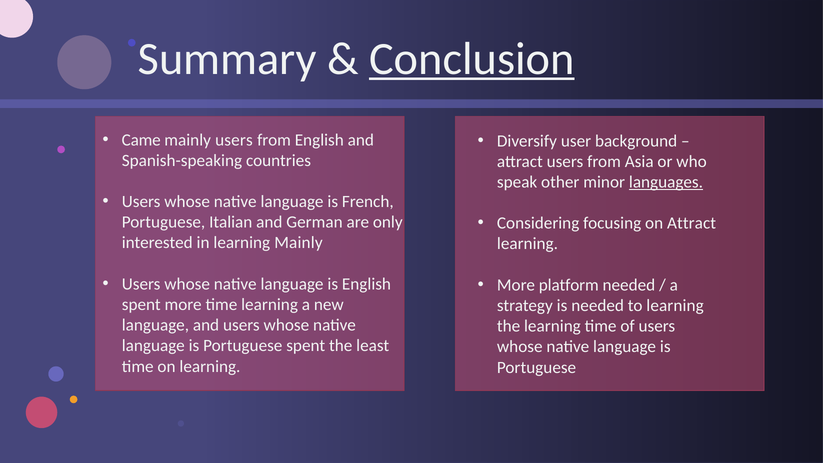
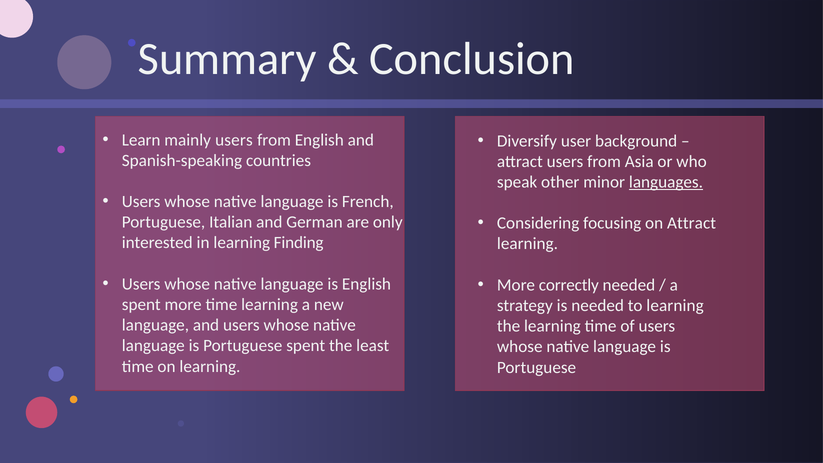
Conclusion underline: present -> none
Came: Came -> Learn
learning Mainly: Mainly -> Finding
platform: platform -> correctly
